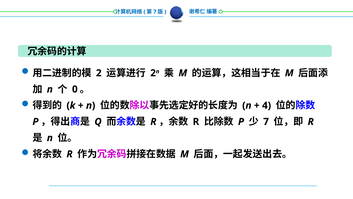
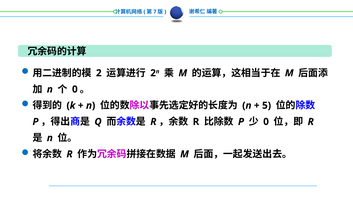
4: 4 -> 5
7 at (266, 121): 7 -> 0
